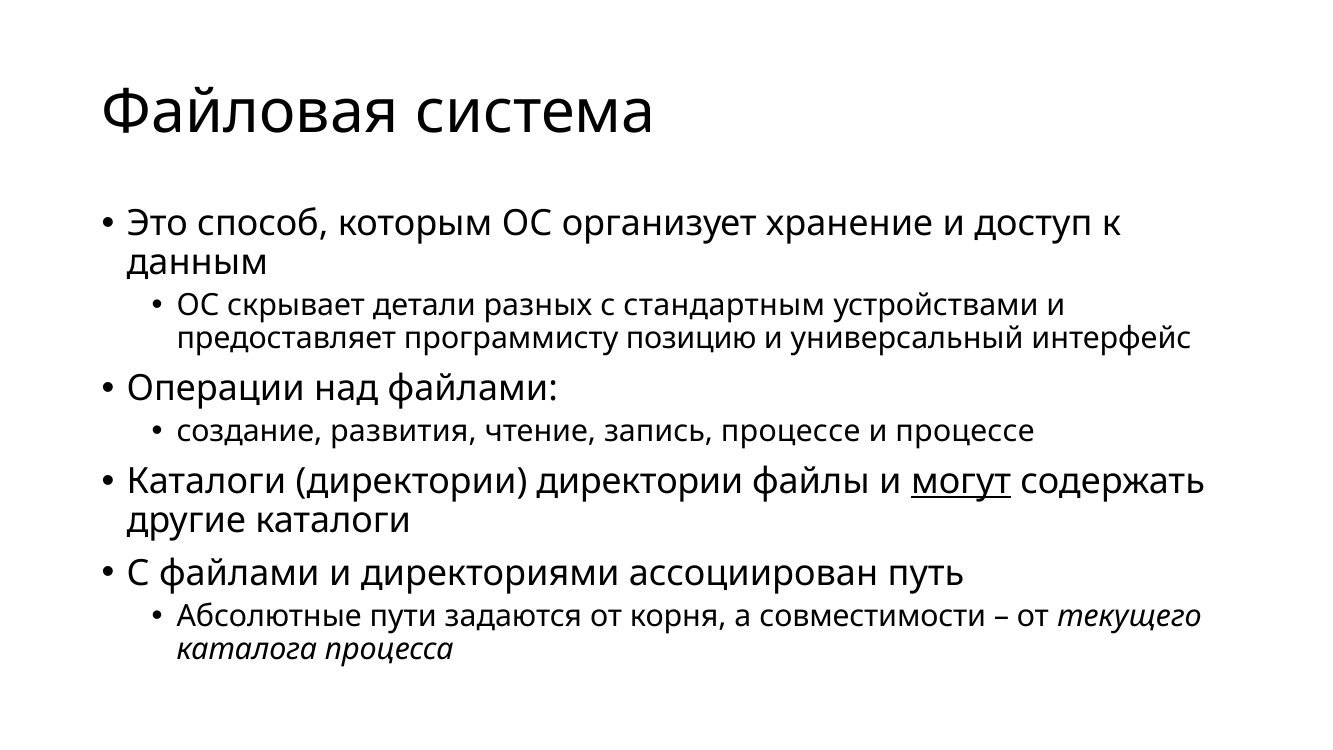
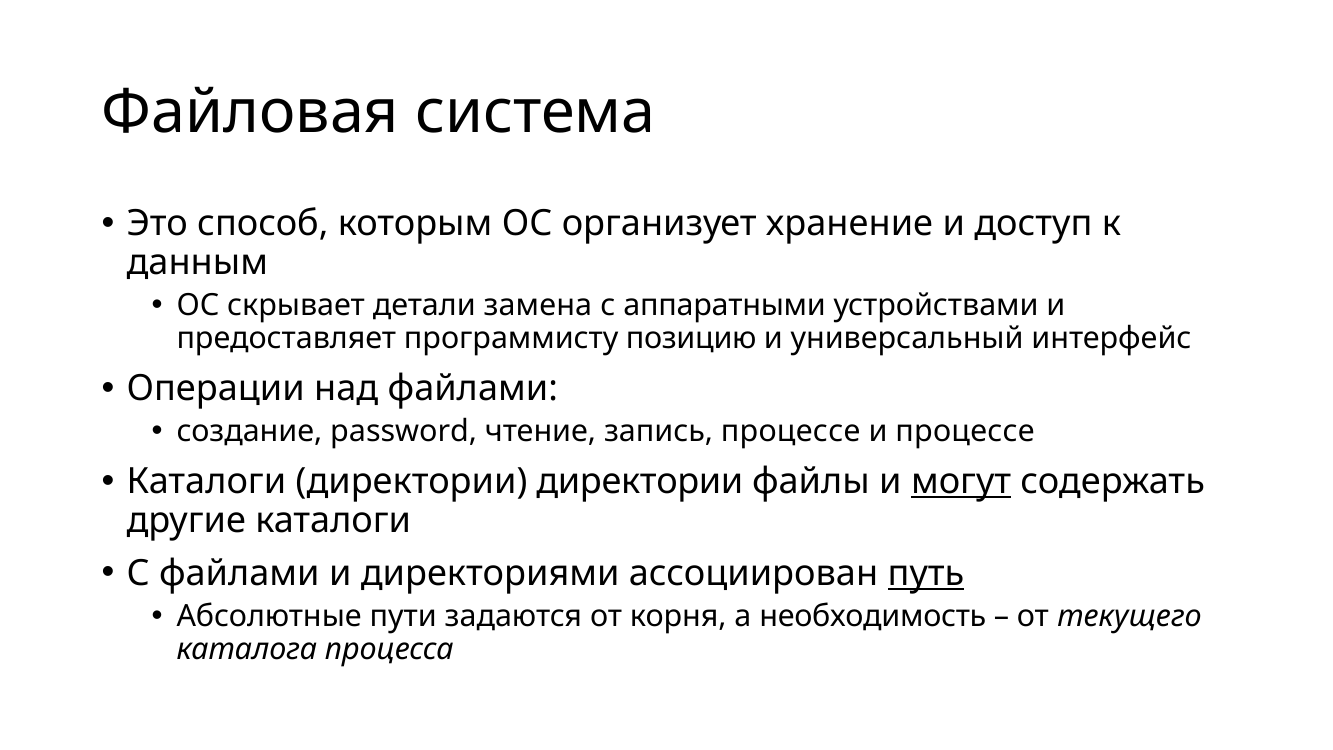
разных: разных -> замена
стандартным: стандартным -> аппаратными
развития: развития -> password
путь underline: none -> present
совместимости: совместимости -> необходимость
